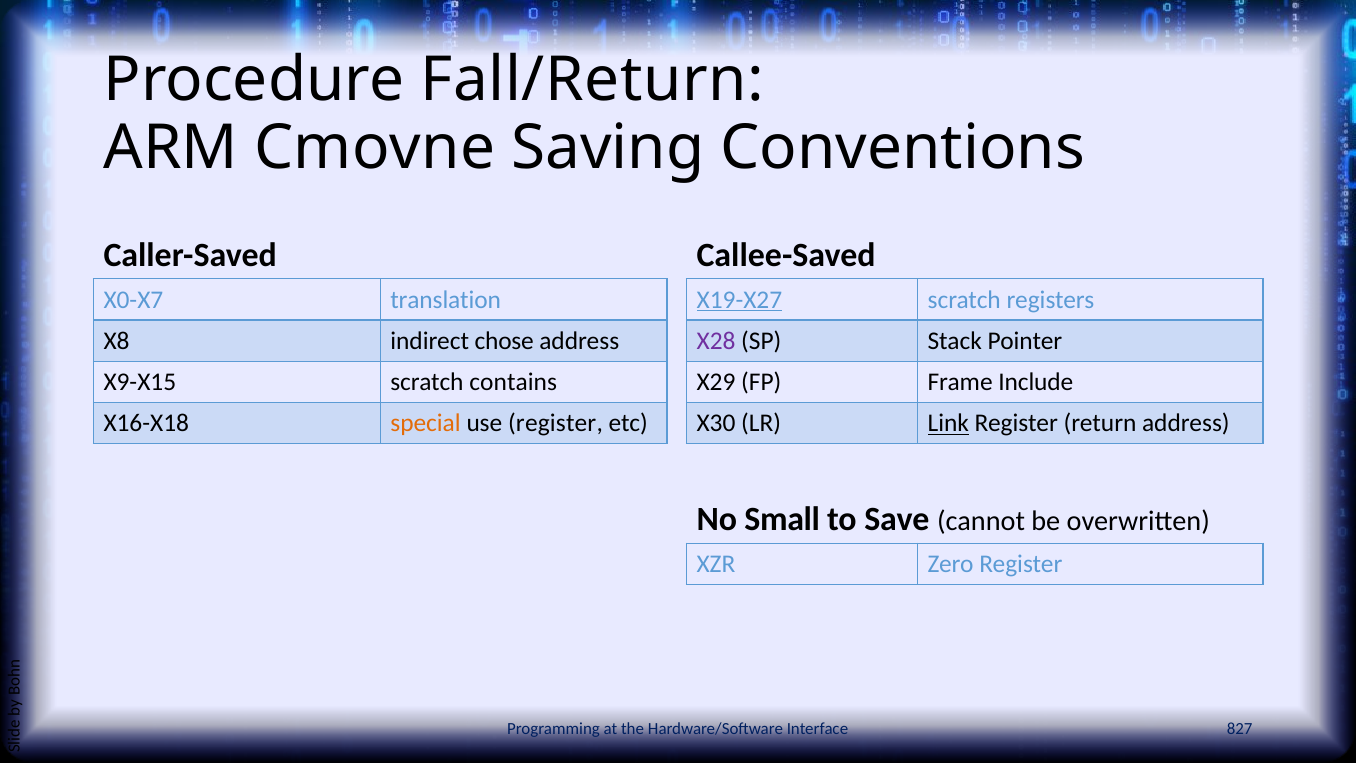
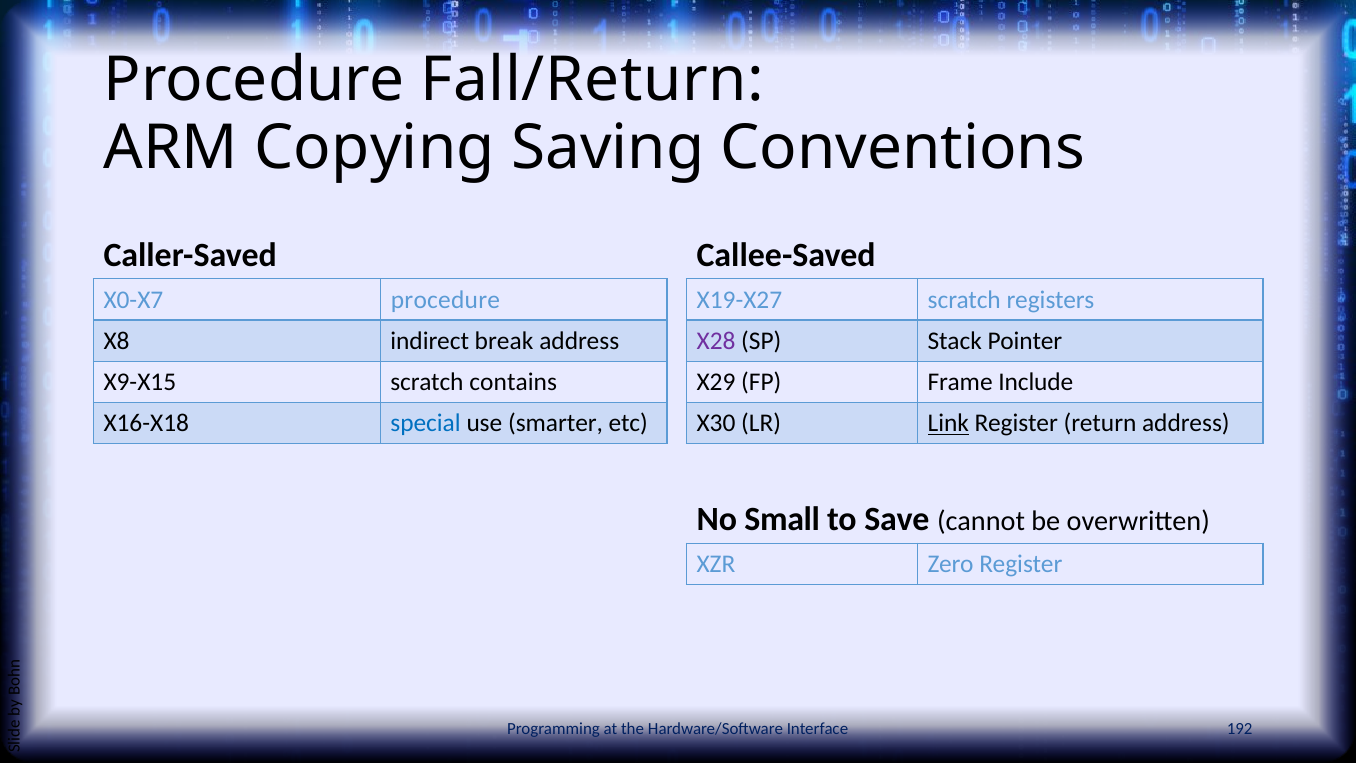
Cmovne: Cmovne -> Copying
X0-X7 translation: translation -> procedure
X19-X27 underline: present -> none
chose: chose -> break
special colour: orange -> blue
use register: register -> smarter
827: 827 -> 192
